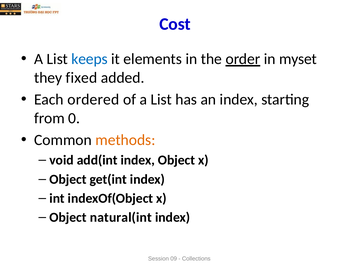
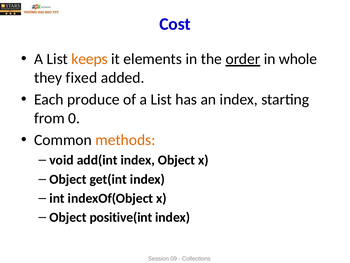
keeps colour: blue -> orange
myset: myset -> whole
ordered: ordered -> produce
natural(int: natural(int -> positive(int
